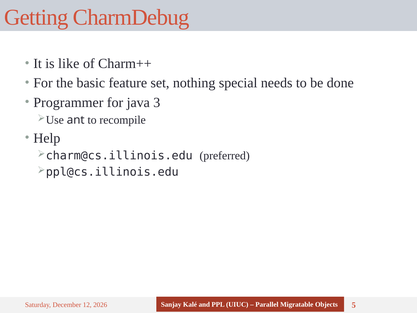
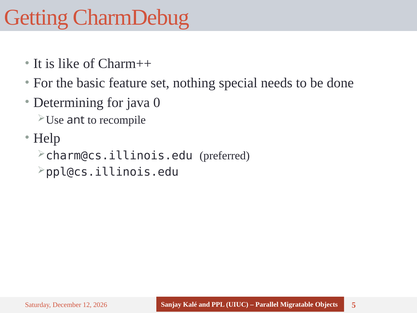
Programmer: Programmer -> Determining
3: 3 -> 0
